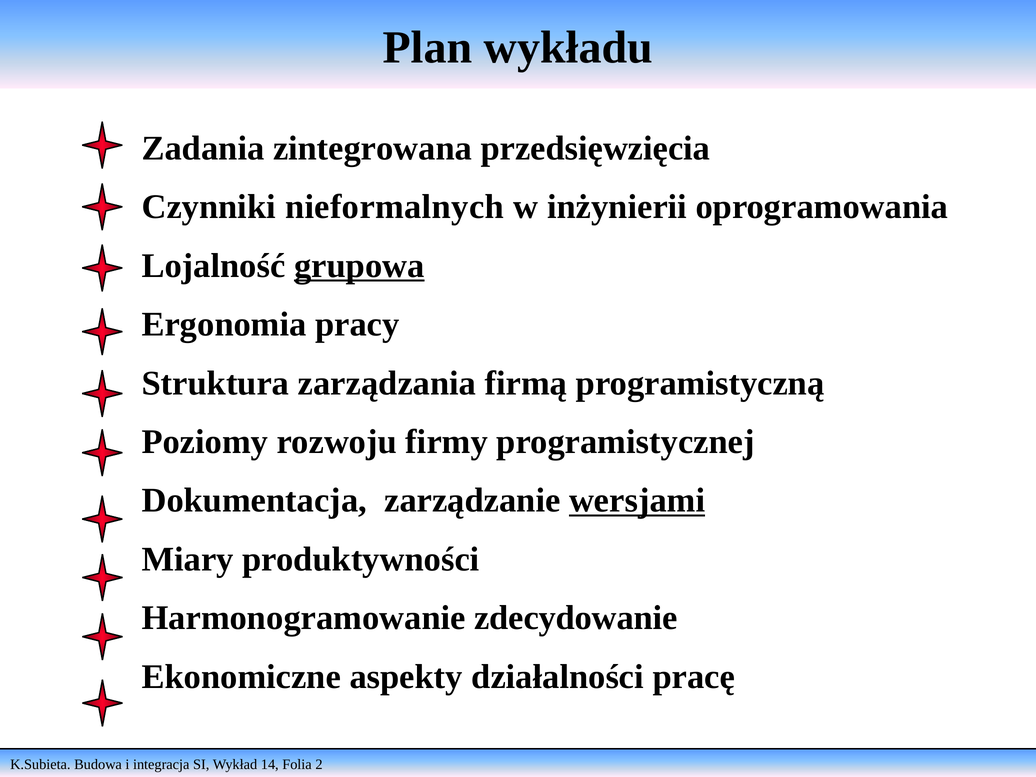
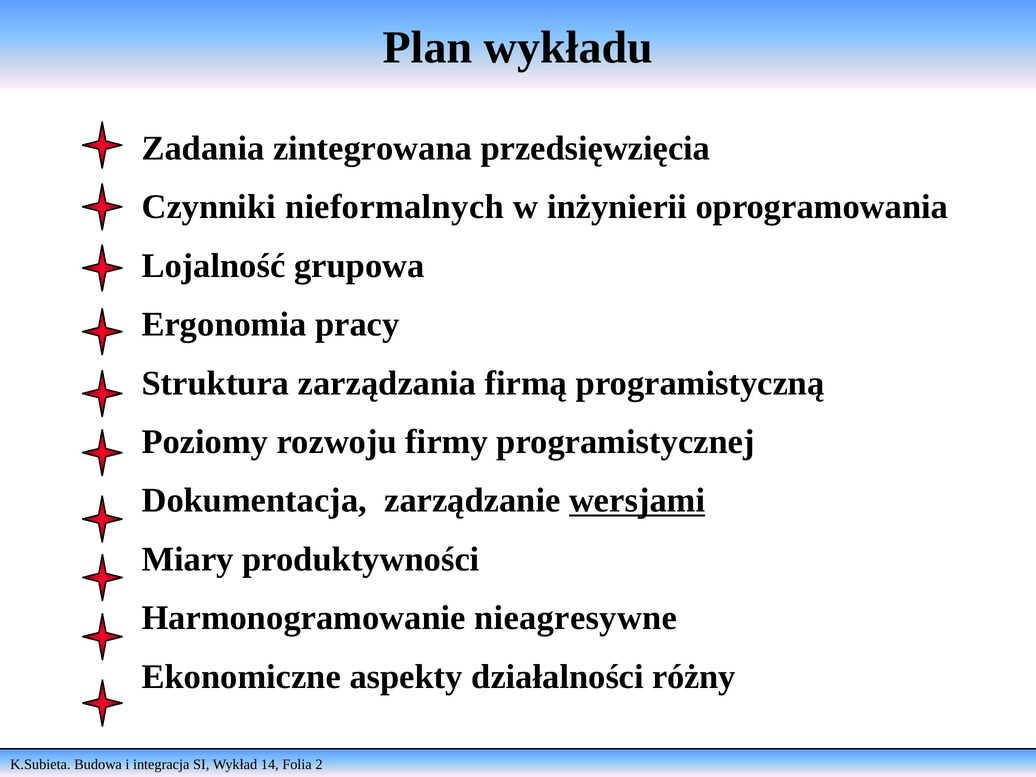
grupowa underline: present -> none
zdecydowanie: zdecydowanie -> nieagresywne
pracę: pracę -> różny
